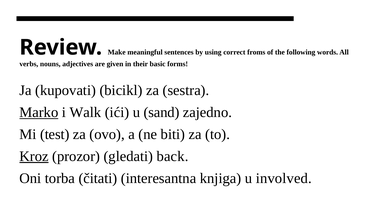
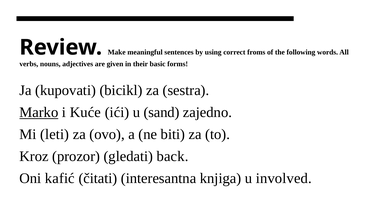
Walk: Walk -> Kuće
test: test -> leti
Kroz underline: present -> none
torba: torba -> kafić
